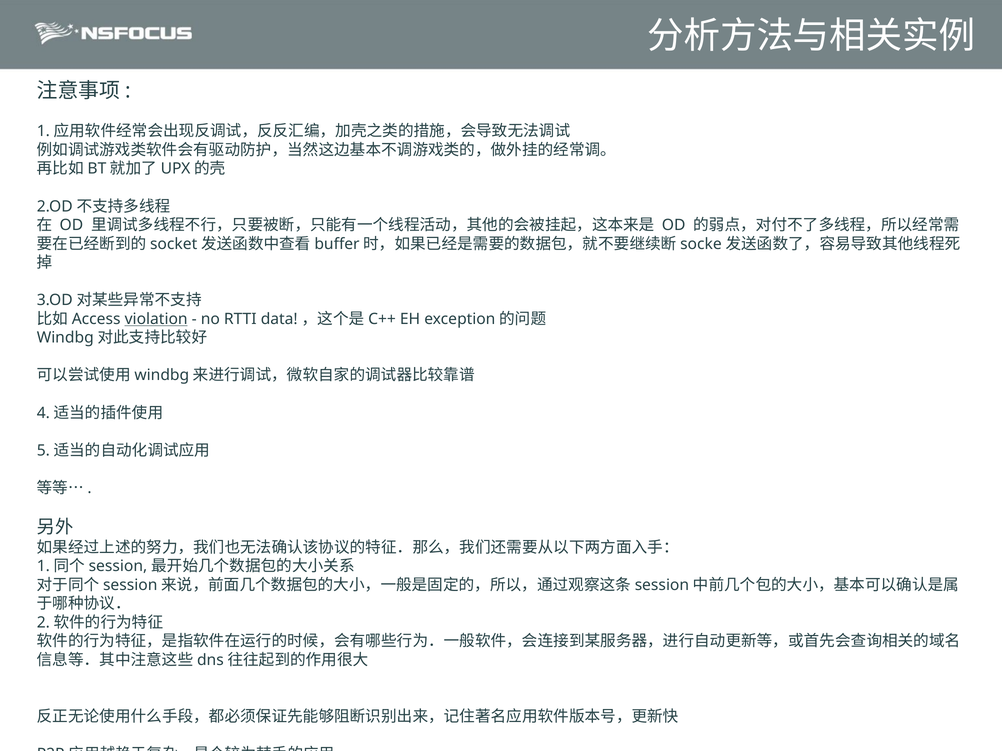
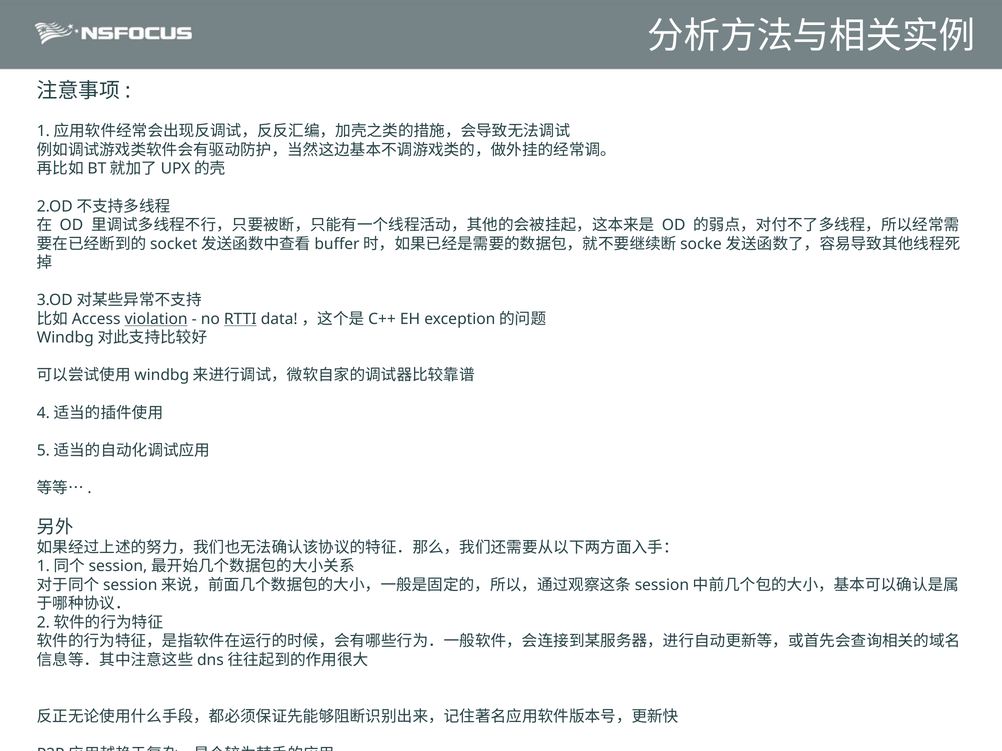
RTTI underline: none -> present
